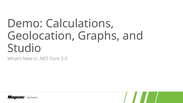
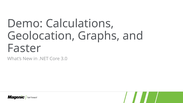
Studio: Studio -> Faster
